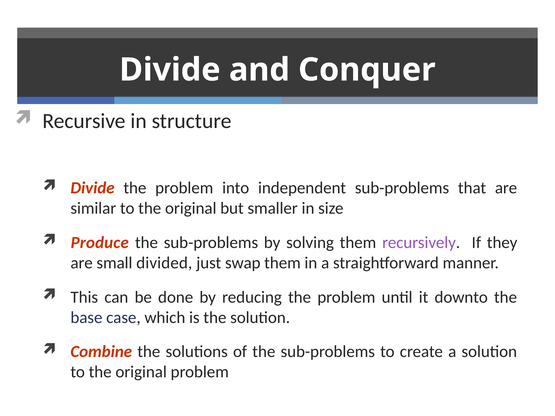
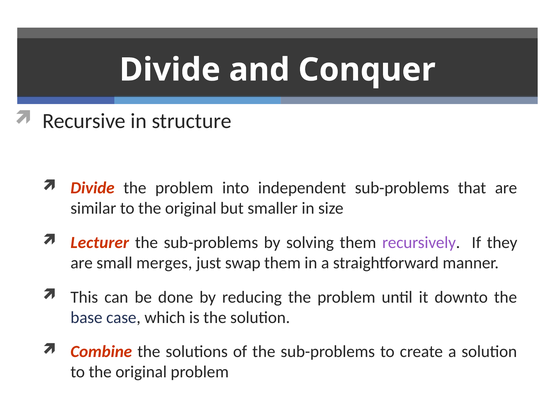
Produce: Produce -> Lecturer
divided: divided -> merges
